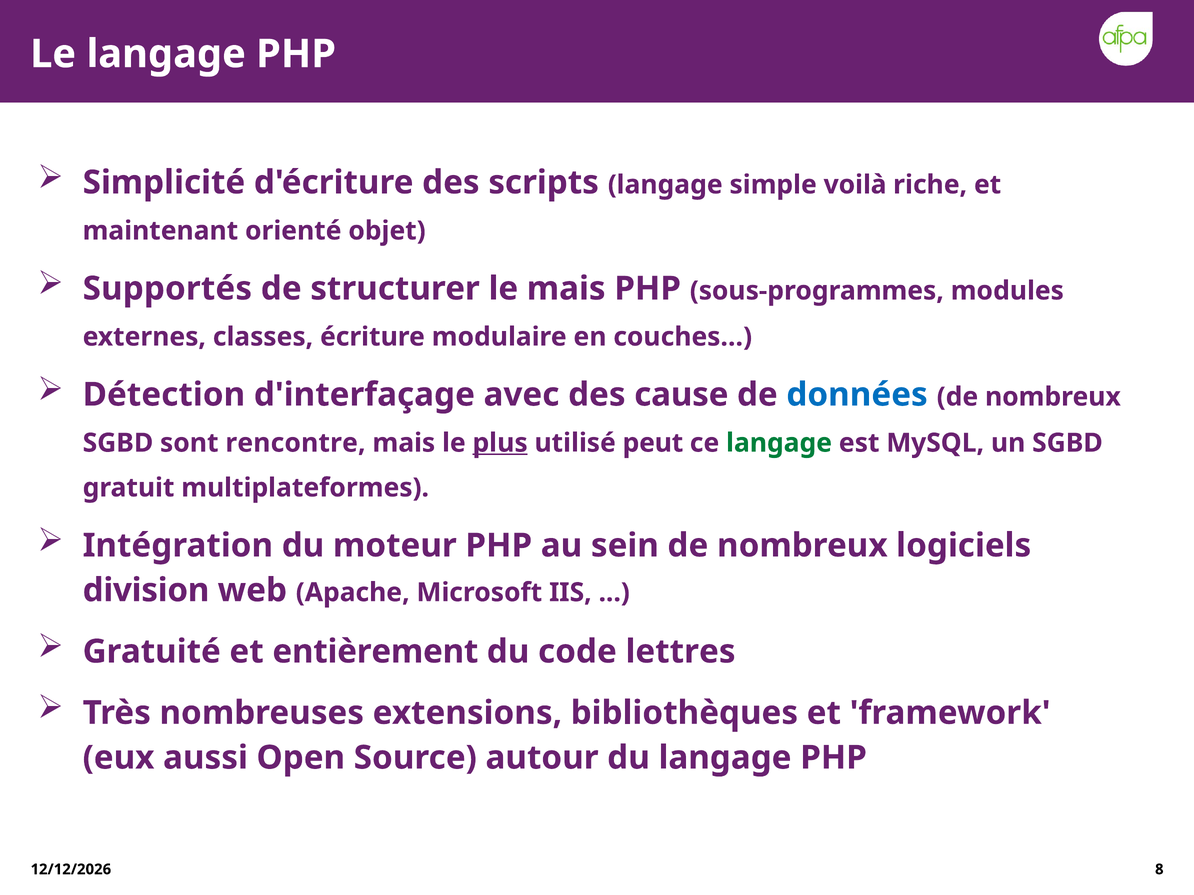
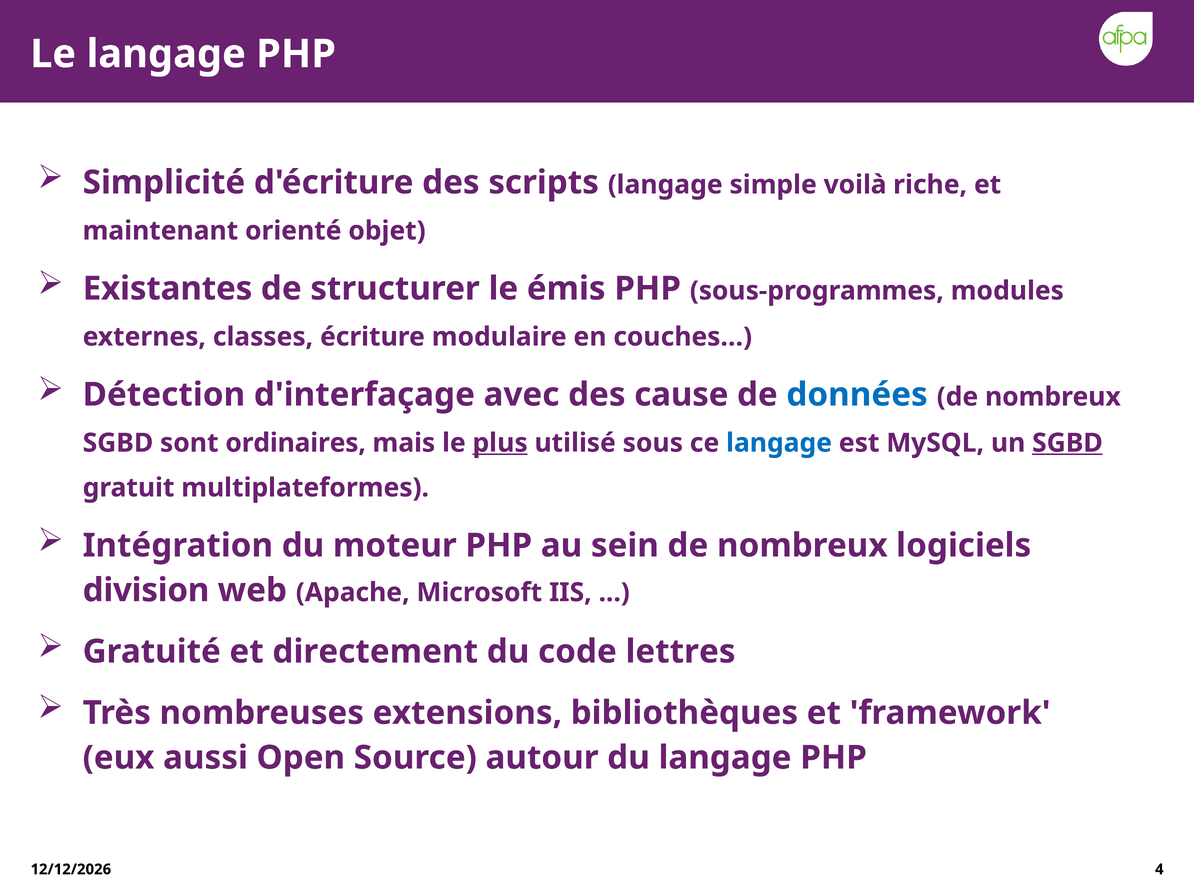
Supportés: Supportés -> Existantes
le mais: mais -> émis
rencontre: rencontre -> ordinaires
peut: peut -> sous
langage at (779, 443) colour: green -> blue
SGBD at (1067, 443) underline: none -> present
entièrement: entièrement -> directement
8: 8 -> 4
